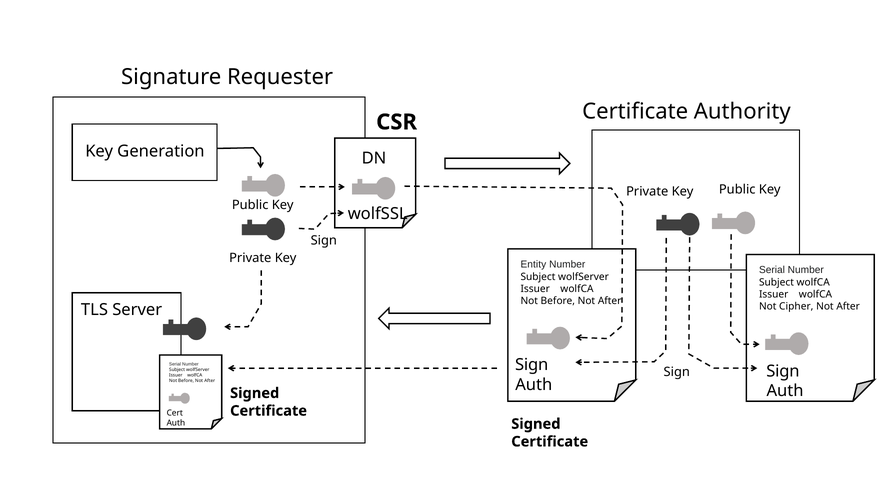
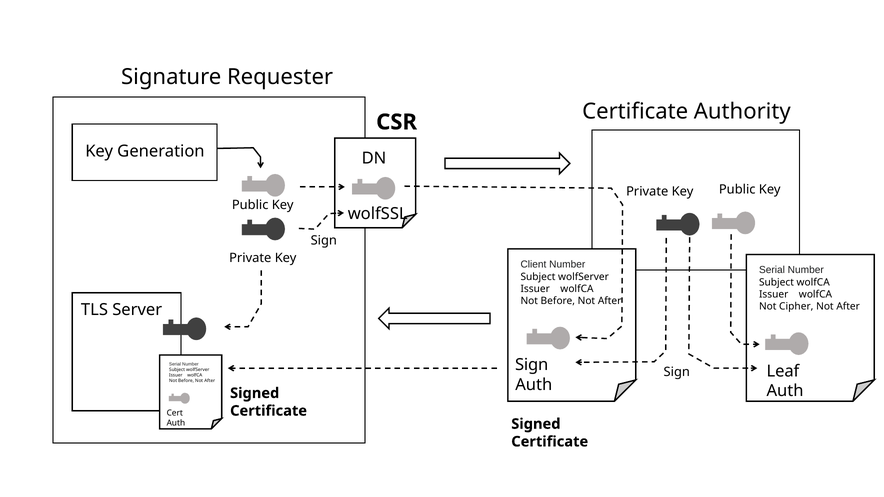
Entity: Entity -> Client
Sign at (783, 371): Sign -> Leaf
